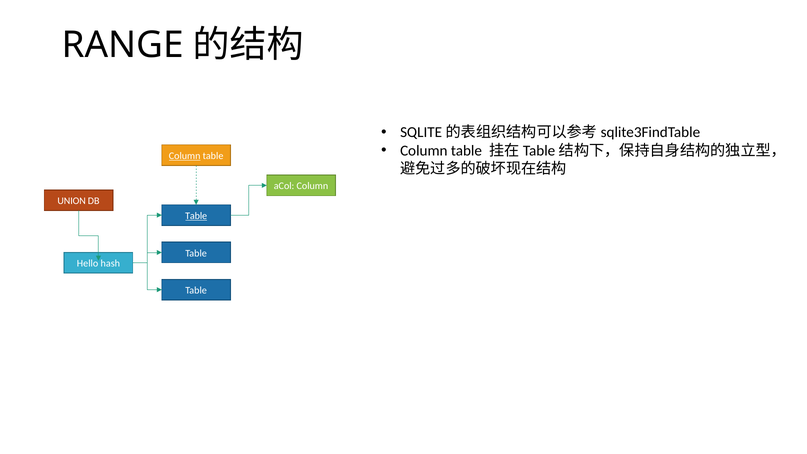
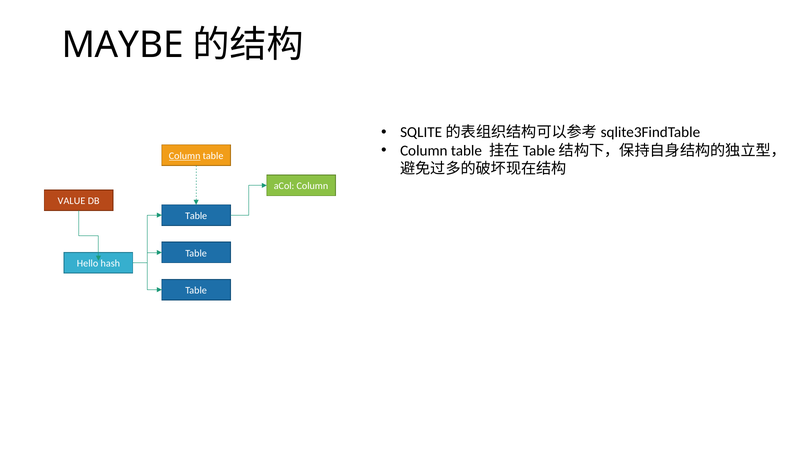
RANGE: RANGE -> MAYBE
UNION: UNION -> VALUE
Table at (196, 216) underline: present -> none
